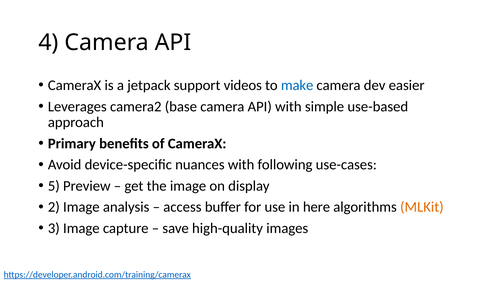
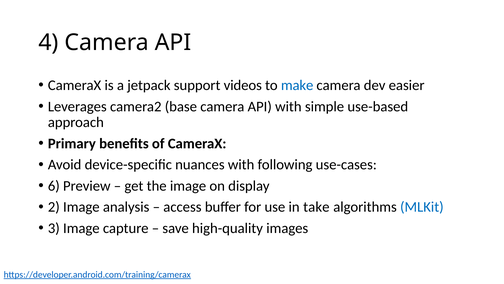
5: 5 -> 6
here: here -> take
MLKit colour: orange -> blue
